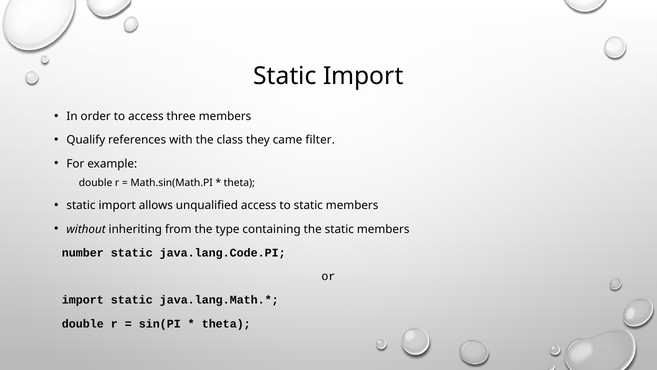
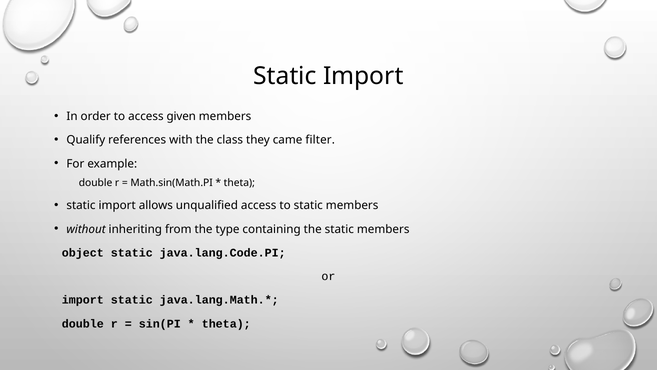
three: three -> given
number: number -> object
